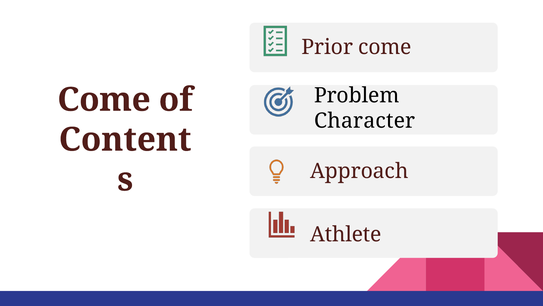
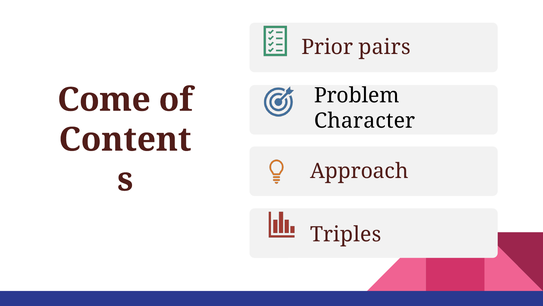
Prior come: come -> pairs
Athlete: Athlete -> Triples
